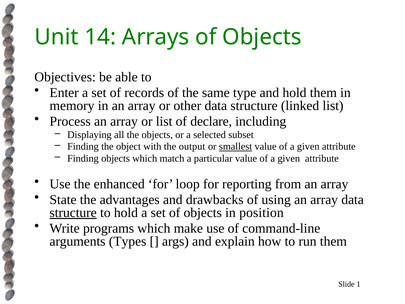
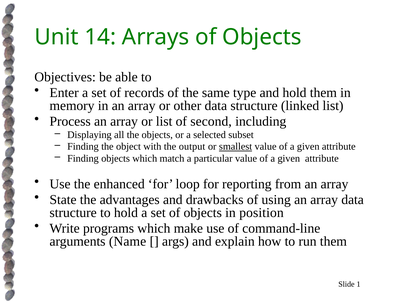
declare: declare -> second
structure at (73, 212) underline: present -> none
Types: Types -> Name
